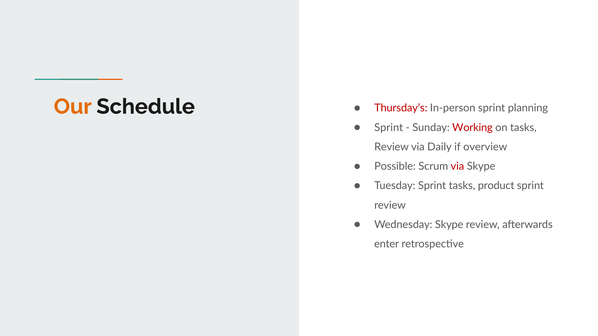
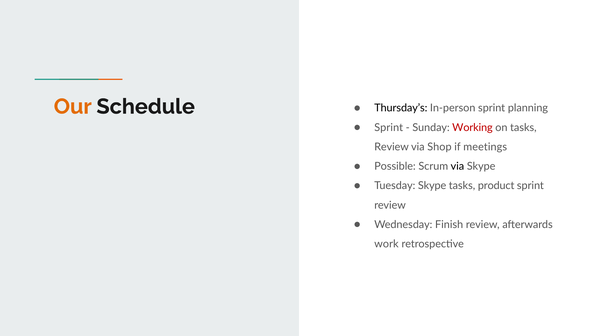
Thursday’s colour: red -> black
Daily: Daily -> Shop
overview: overview -> meetings
via at (457, 166) colour: red -> black
Tuesday Sprint: Sprint -> Skype
Wednesday Skype: Skype -> Finish
enter: enter -> work
